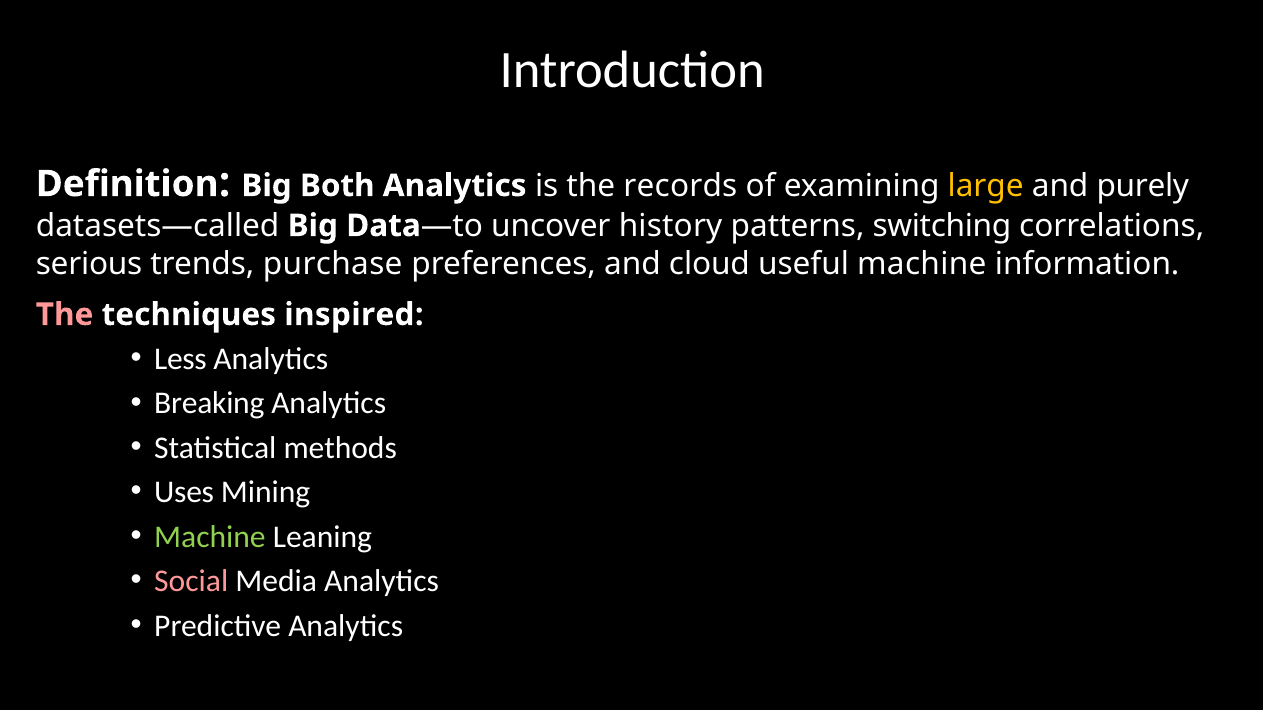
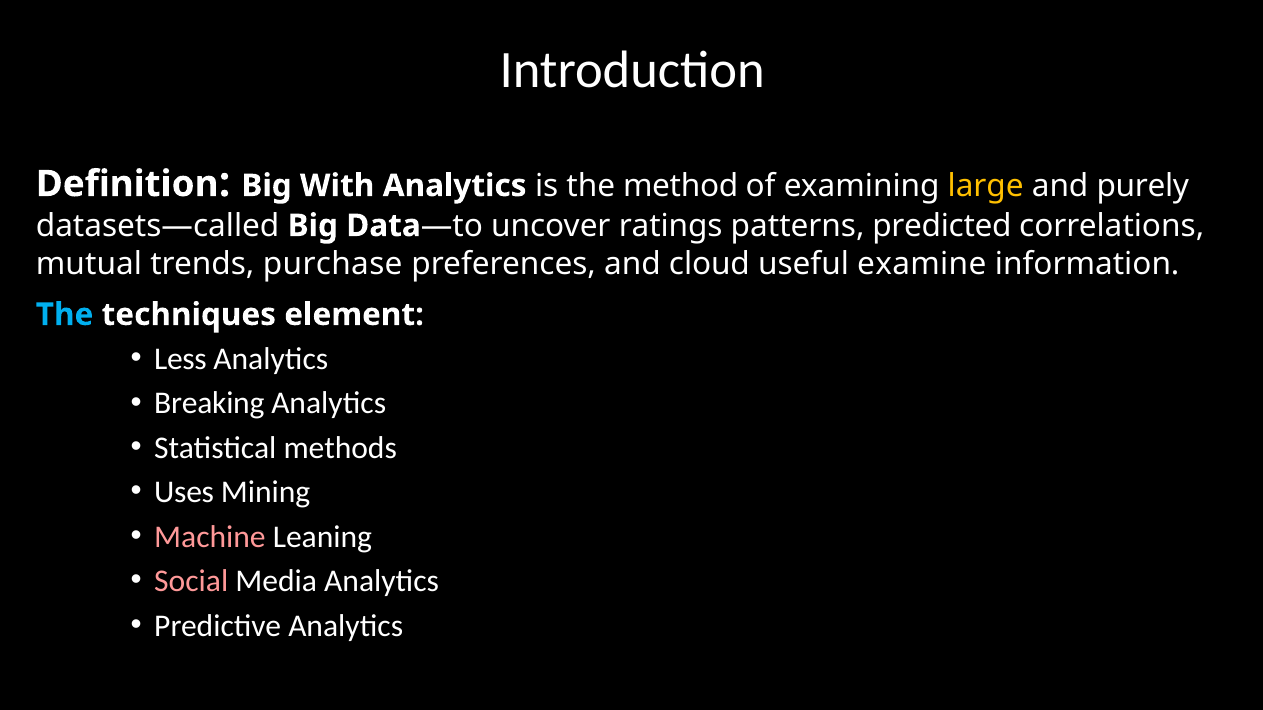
Both: Both -> With
records: records -> method
history: history -> ratings
switching: switching -> predicted
serious: serious -> mutual
useful machine: machine -> examine
The at (65, 315) colour: pink -> light blue
inspired: inspired -> element
Machine at (210, 537) colour: light green -> pink
